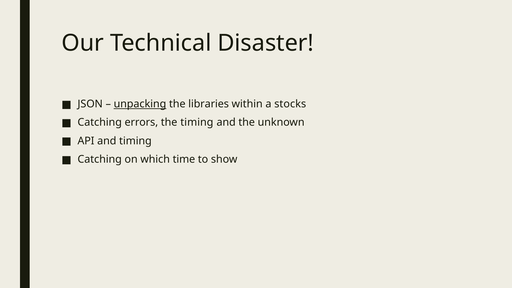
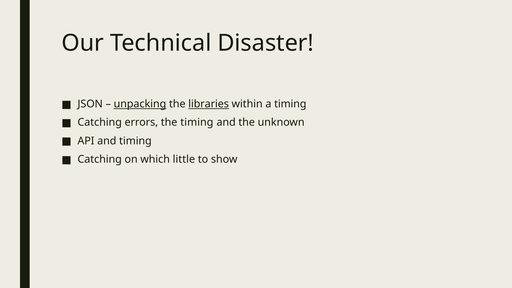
libraries underline: none -> present
a stocks: stocks -> timing
time: time -> little
